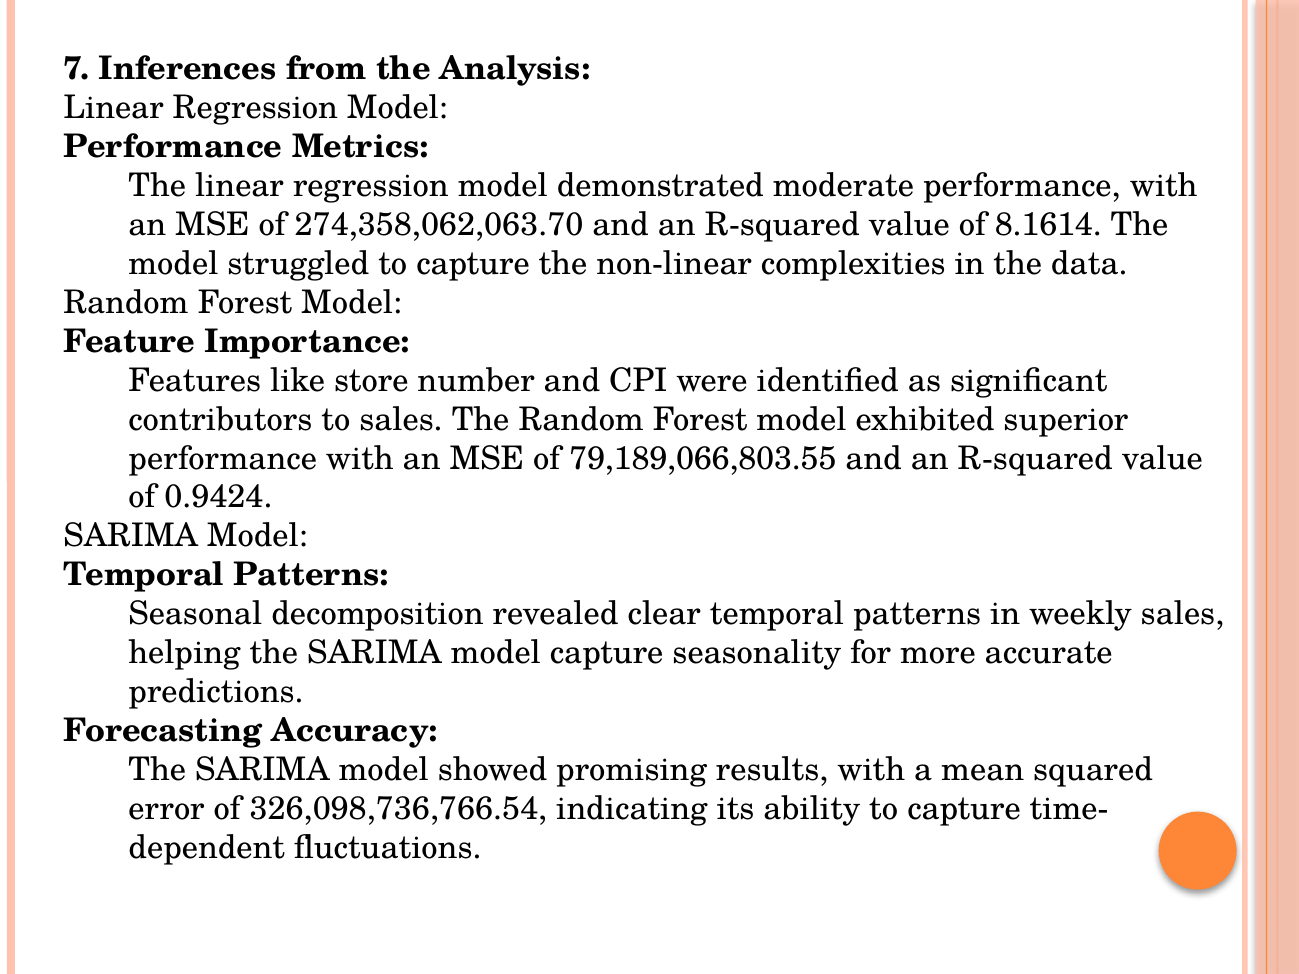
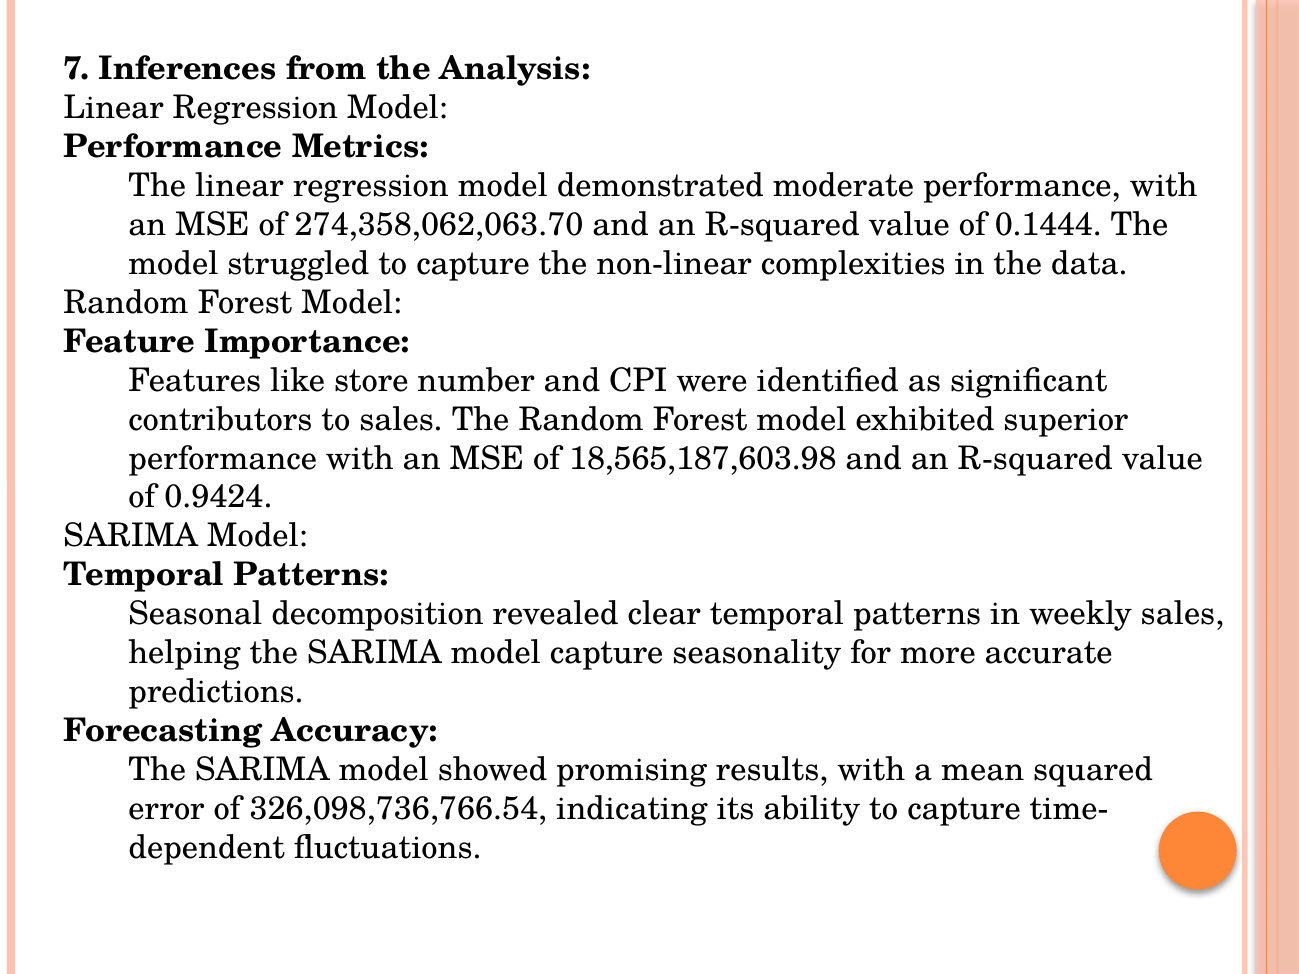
8.1614: 8.1614 -> 0.1444
79,189,066,803.55: 79,189,066,803.55 -> 18,565,187,603.98
